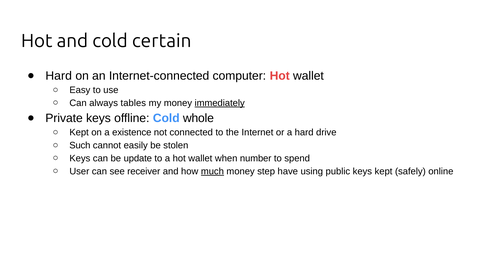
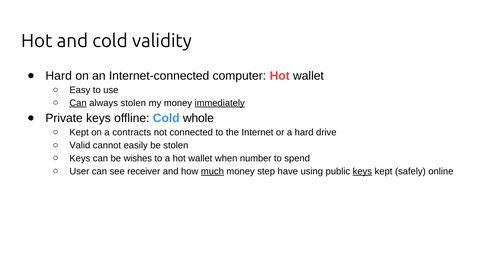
certain: certain -> validity
Can at (78, 103) underline: none -> present
always tables: tables -> stolen
existence: existence -> contracts
Such: Such -> Valid
update: update -> wishes
keys at (362, 171) underline: none -> present
